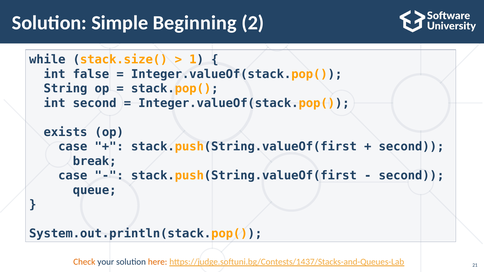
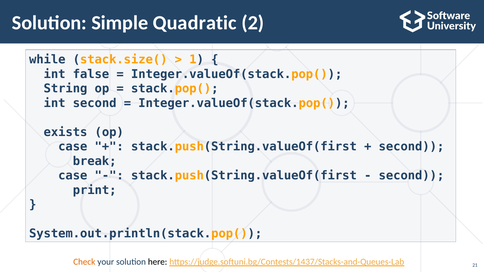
Beginning: Beginning -> Quadratic
queue: queue -> print
here colour: orange -> black
